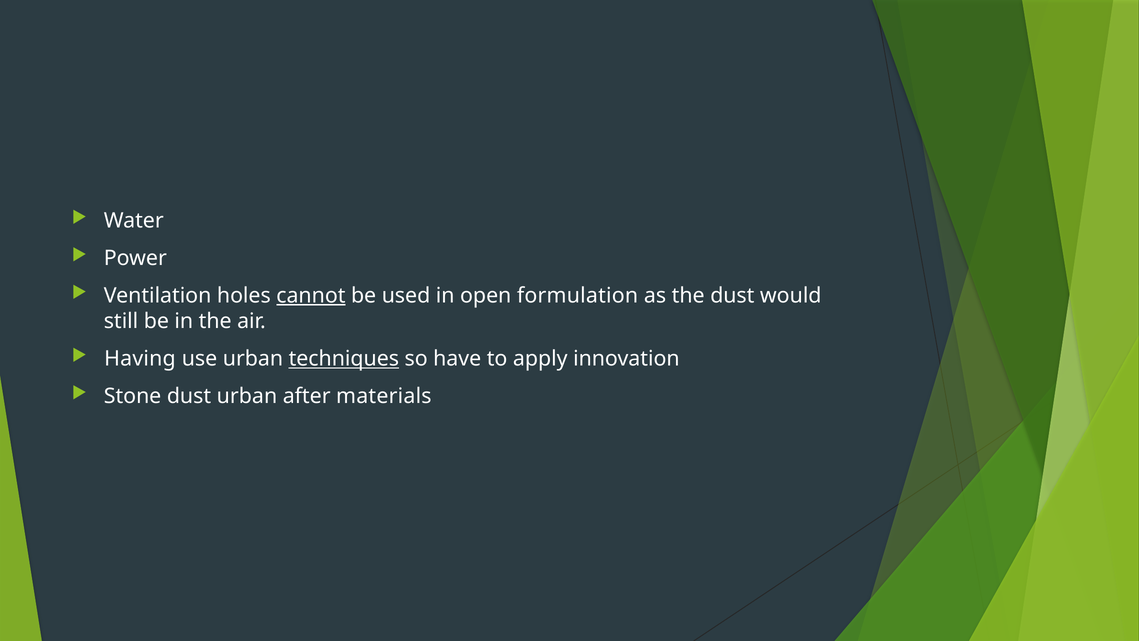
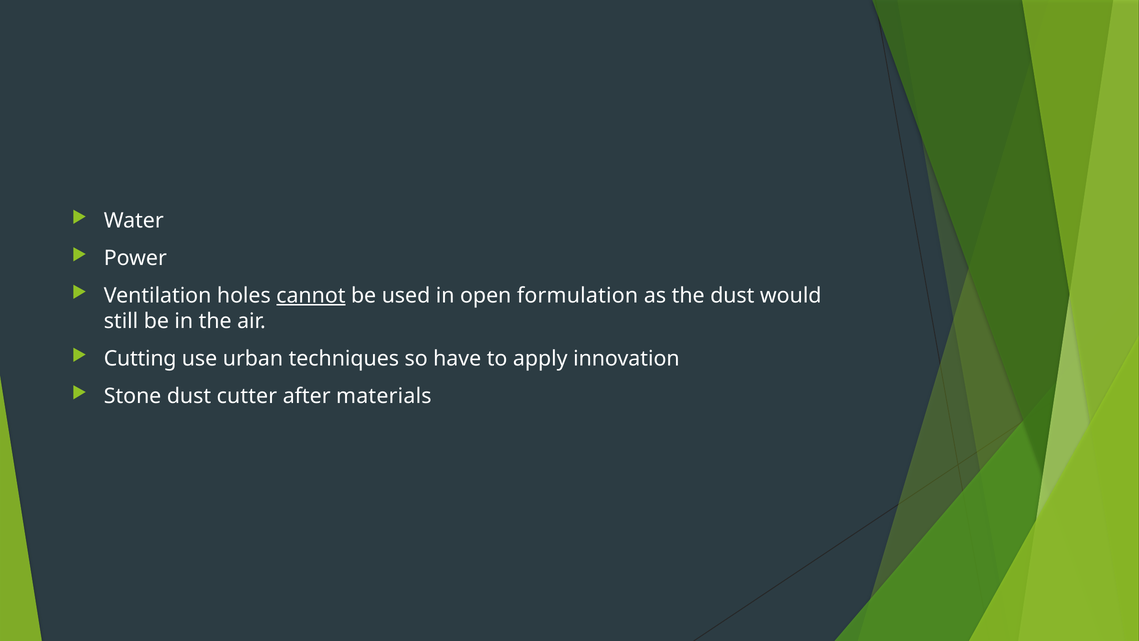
Having: Having -> Cutting
techniques underline: present -> none
dust urban: urban -> cutter
